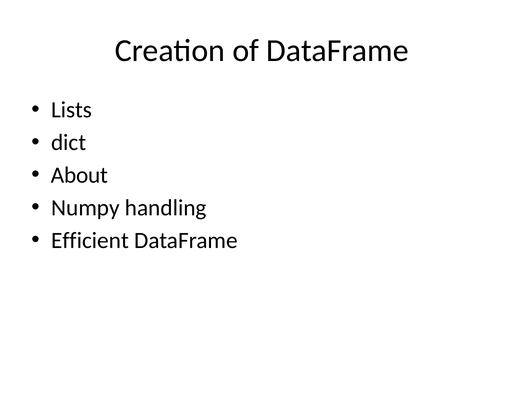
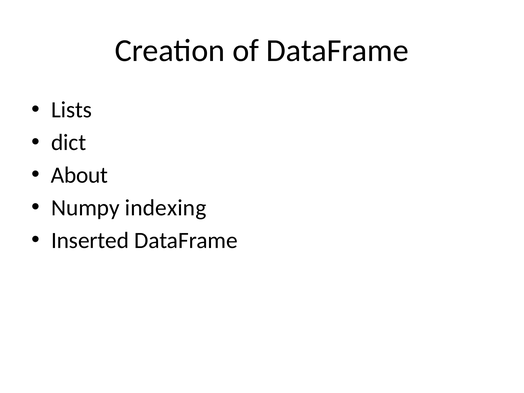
handling: handling -> indexing
Efficient: Efficient -> Inserted
